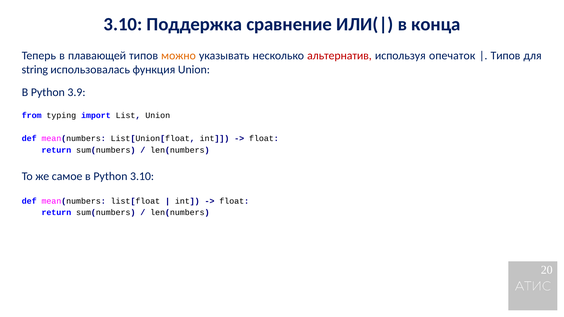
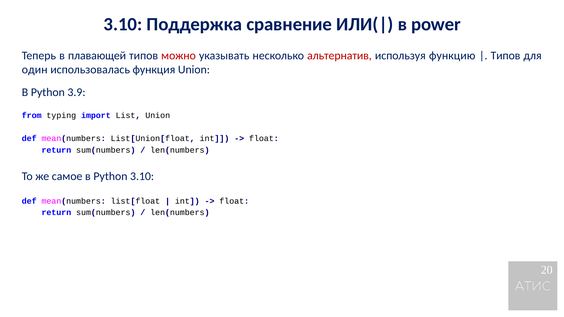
конца: конца -> power
можно colour: orange -> red
опечаток: опечаток -> функцию
string: string -> один
